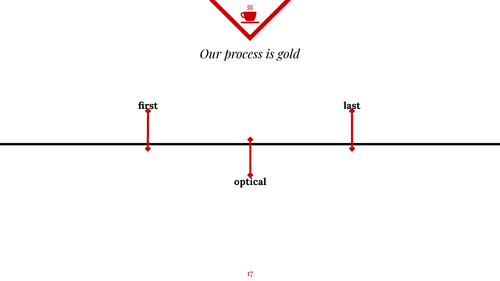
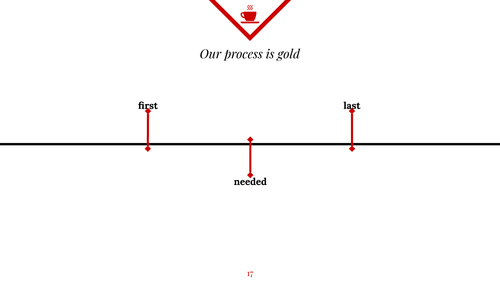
optical: optical -> needed
